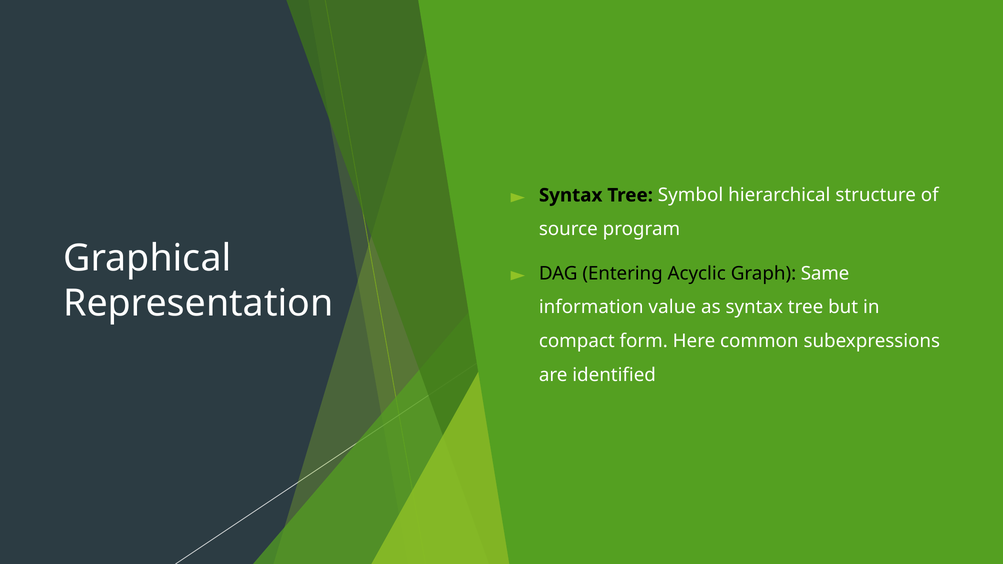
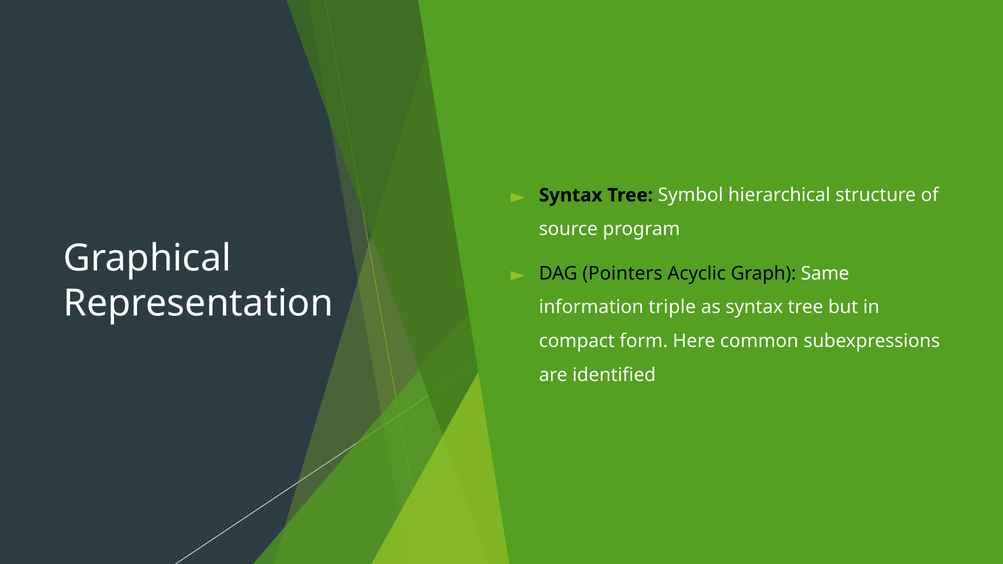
Entering: Entering -> Pointers
value: value -> triple
